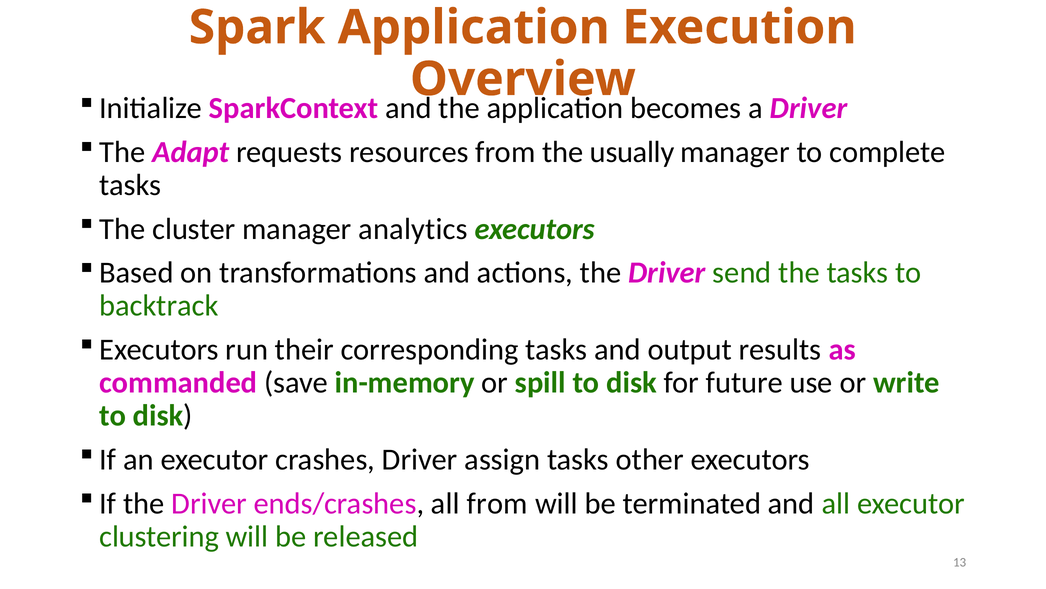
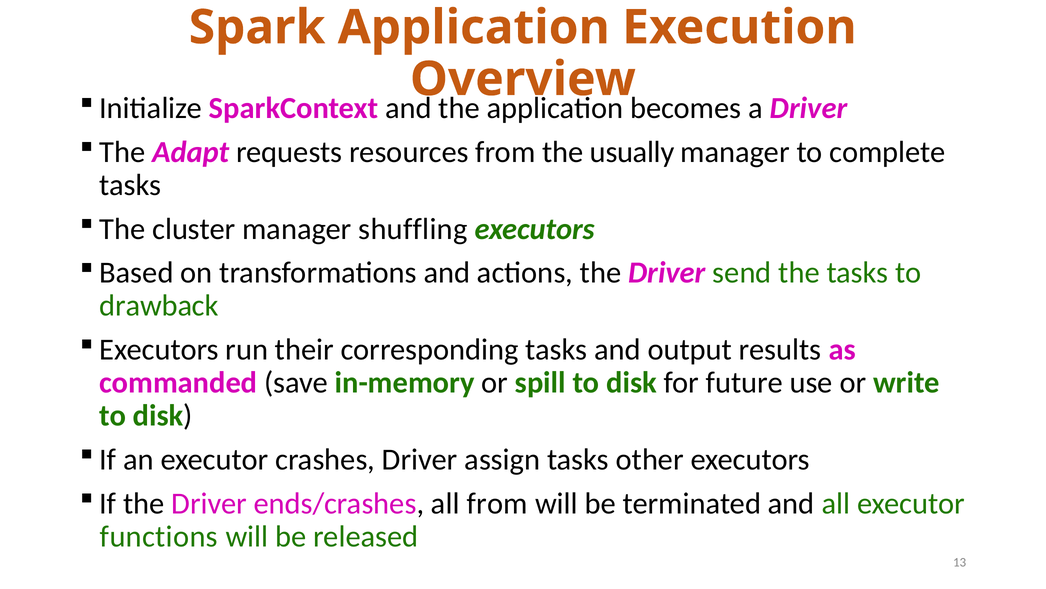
analytics: analytics -> shuffling
backtrack: backtrack -> drawback
clustering: clustering -> functions
